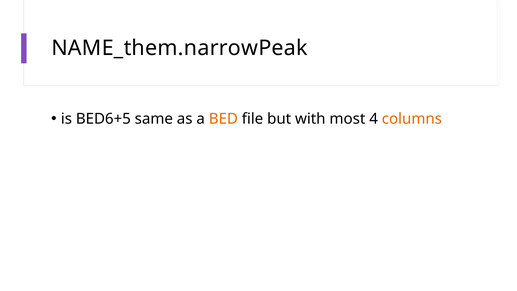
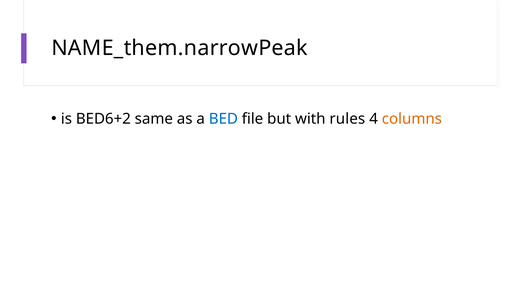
BED6+5: BED6+5 -> BED6+2
BED colour: orange -> blue
most: most -> rules
